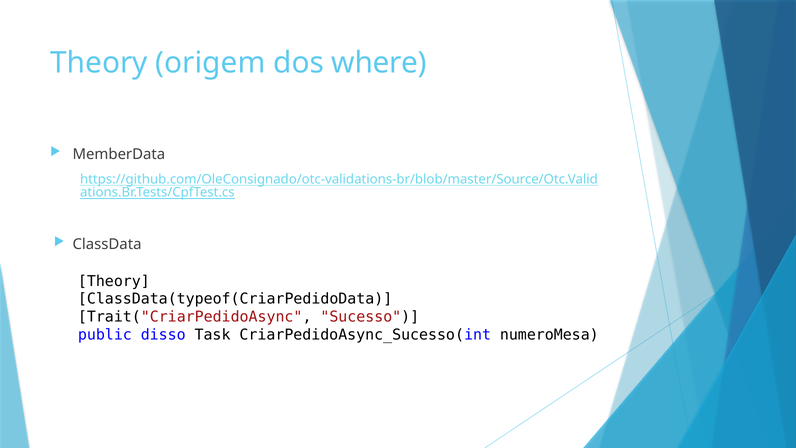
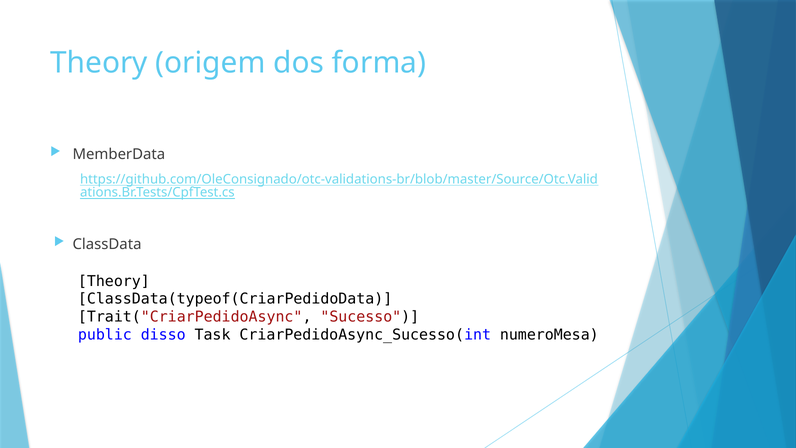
where: where -> forma
